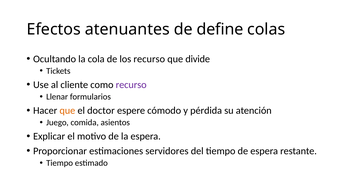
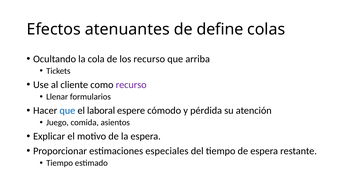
divide: divide -> arriba
que at (67, 111) colour: orange -> blue
doctor: doctor -> laboral
servidores: servidores -> especiales
